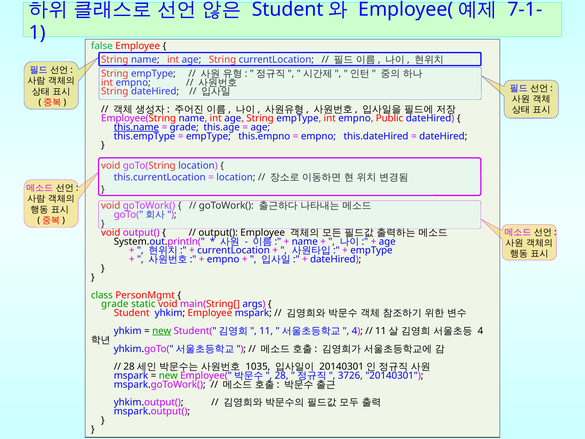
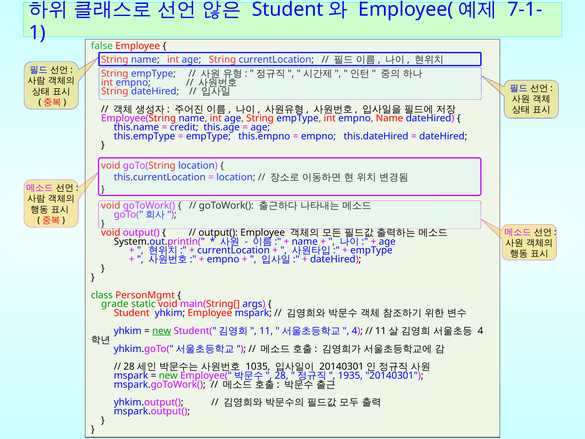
empno Public: Public -> Name
this.name underline: present -> none
grade at (184, 127): grade -> credit
3726: 3726 -> 1935
